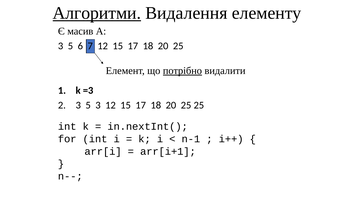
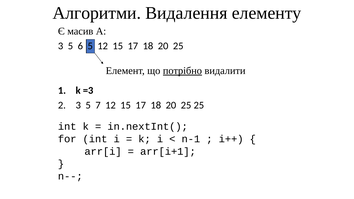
Алгоритми underline: present -> none
6 7: 7 -> 5
5 3: 3 -> 7
